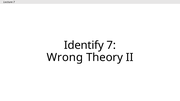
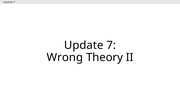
Identify: Identify -> Update
